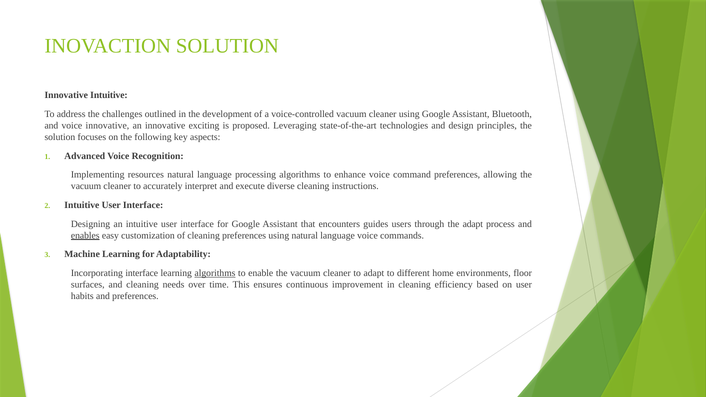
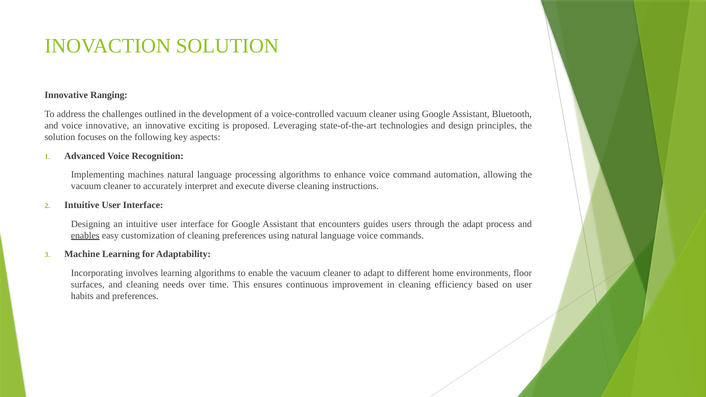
Innovative Intuitive: Intuitive -> Ranging
resources: resources -> machines
command preferences: preferences -> automation
Incorporating interface: interface -> involves
algorithms at (215, 273) underline: present -> none
